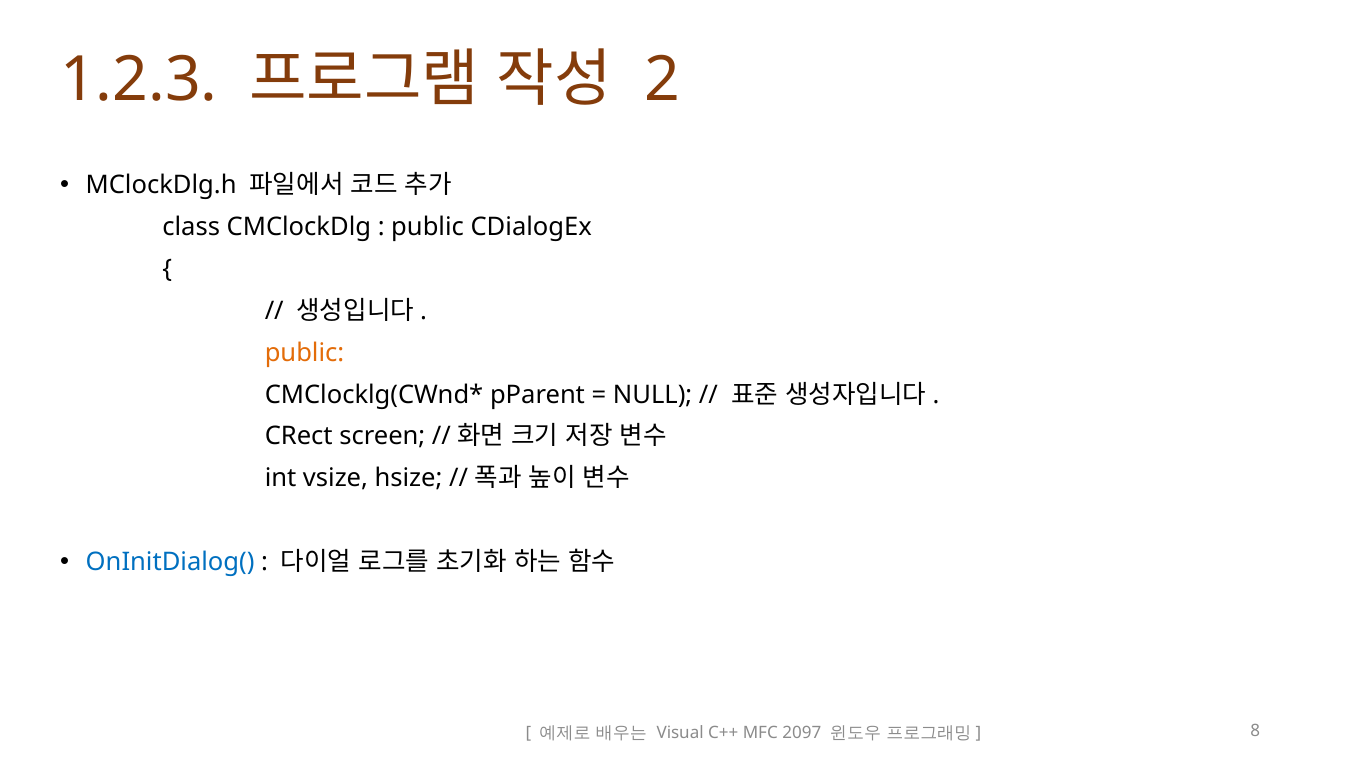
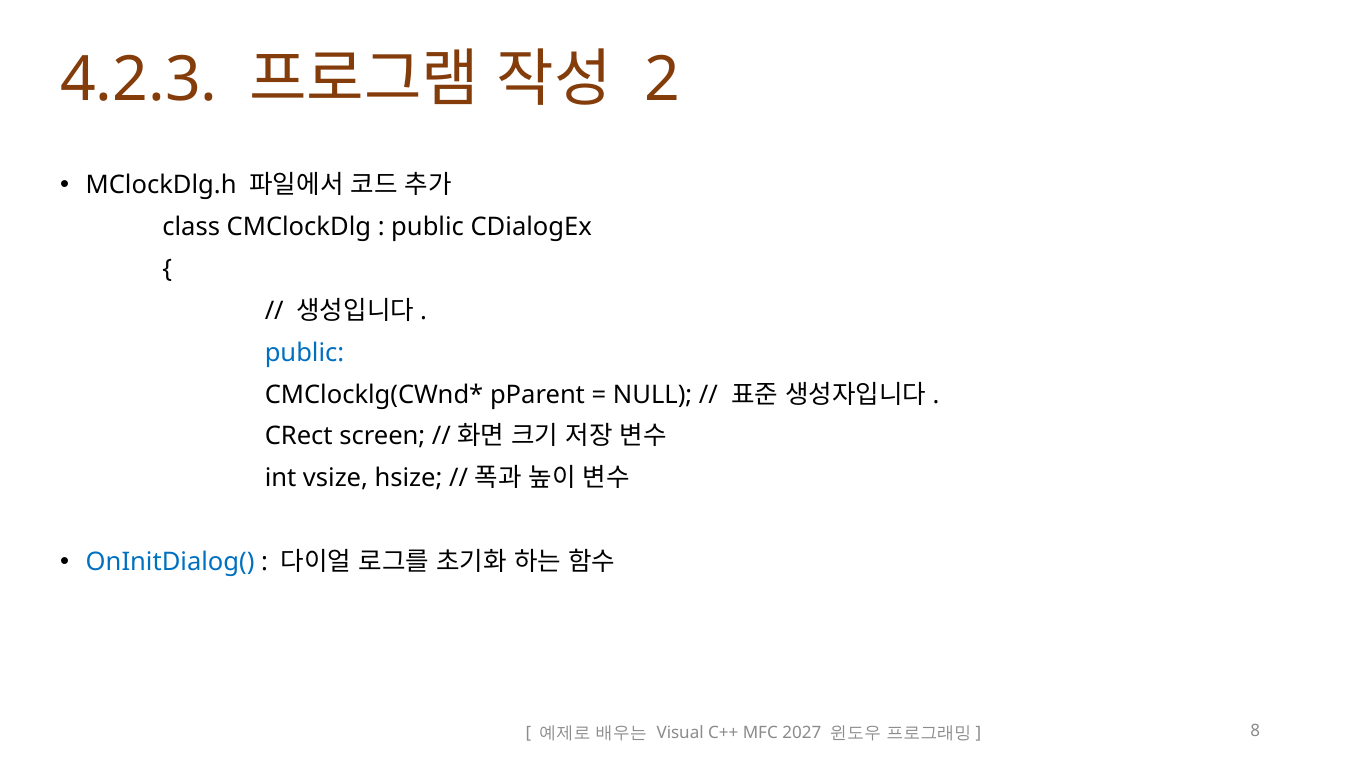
1.2.3: 1.2.3 -> 4.2.3
public at (304, 353) colour: orange -> blue
2097: 2097 -> 2027
